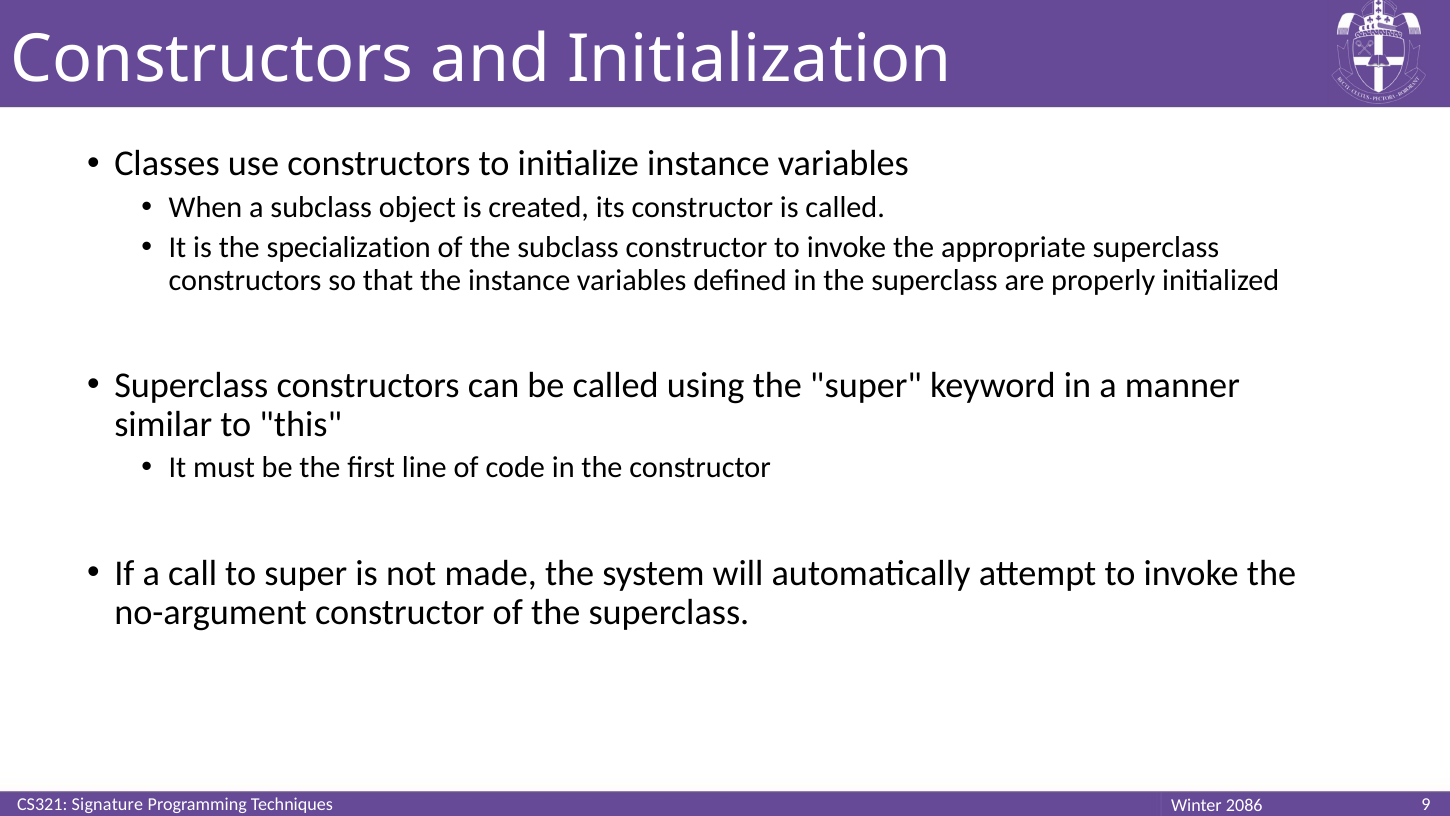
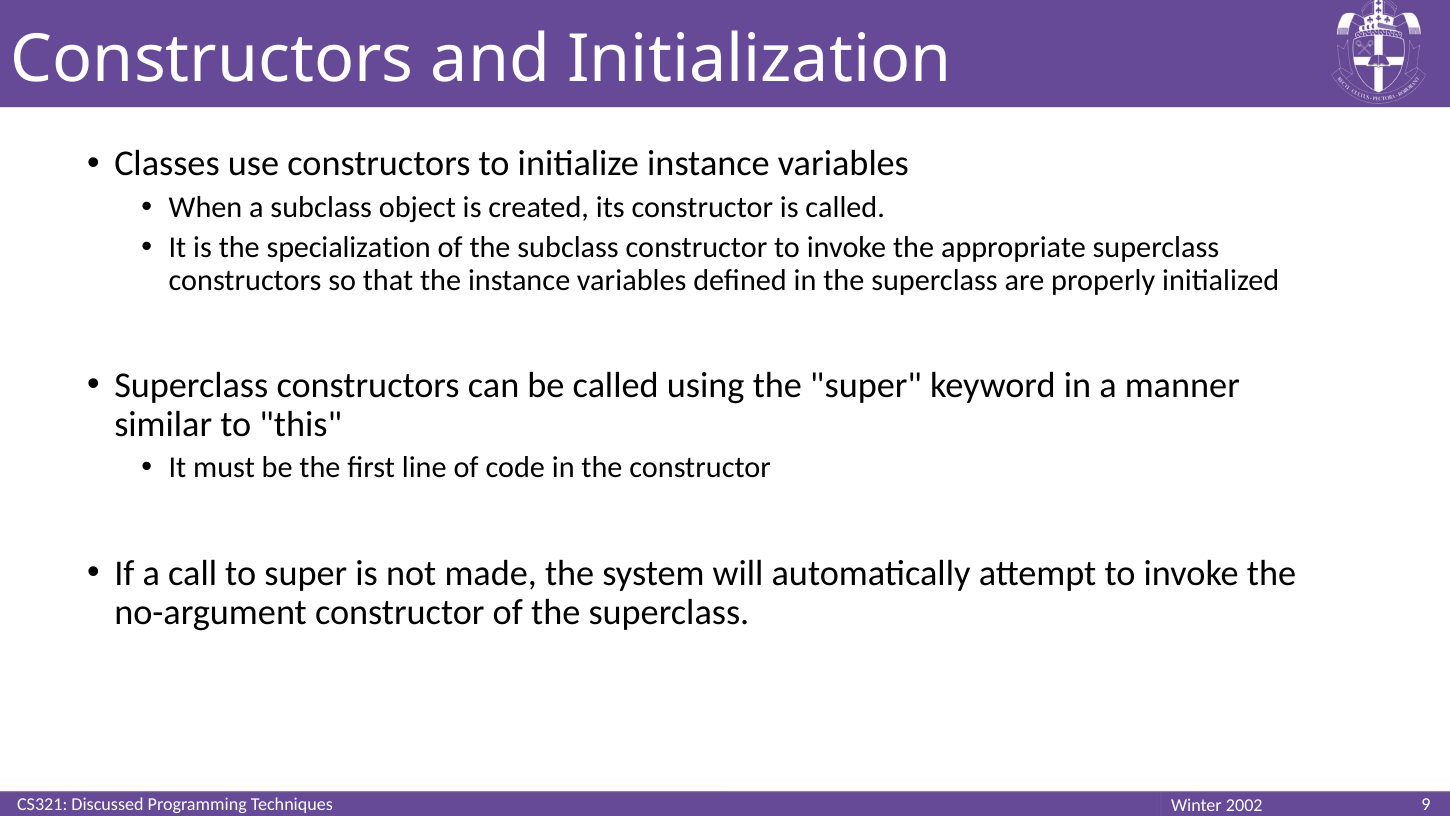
Signature: Signature -> Discussed
2086: 2086 -> 2002
